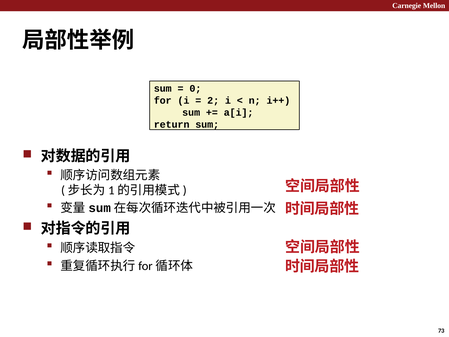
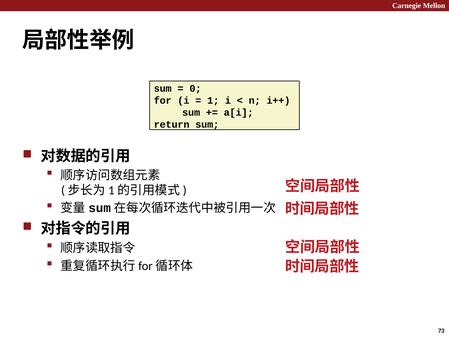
2: 2 -> 1
